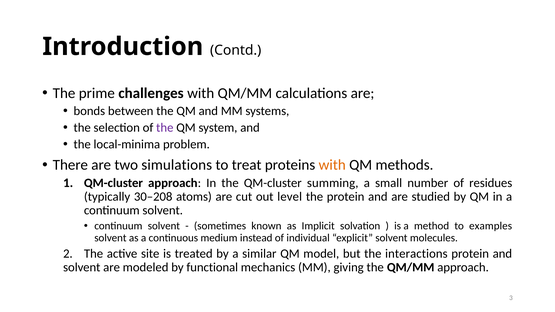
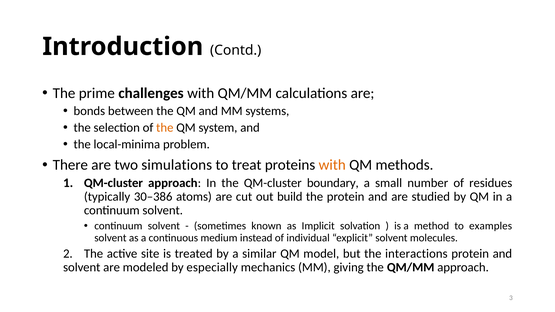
the at (165, 128) colour: purple -> orange
summing: summing -> boundary
30–208: 30–208 -> 30–386
level: level -> build
functional: functional -> especially
